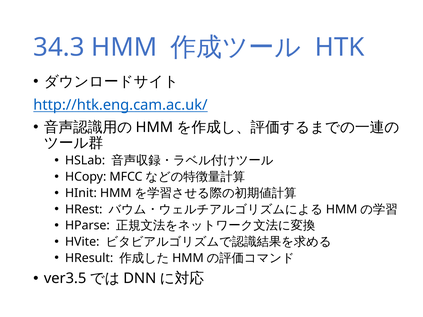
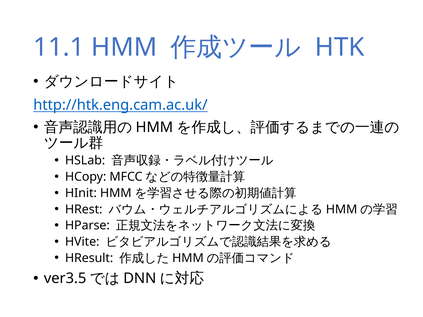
34.3: 34.3 -> 11.1
